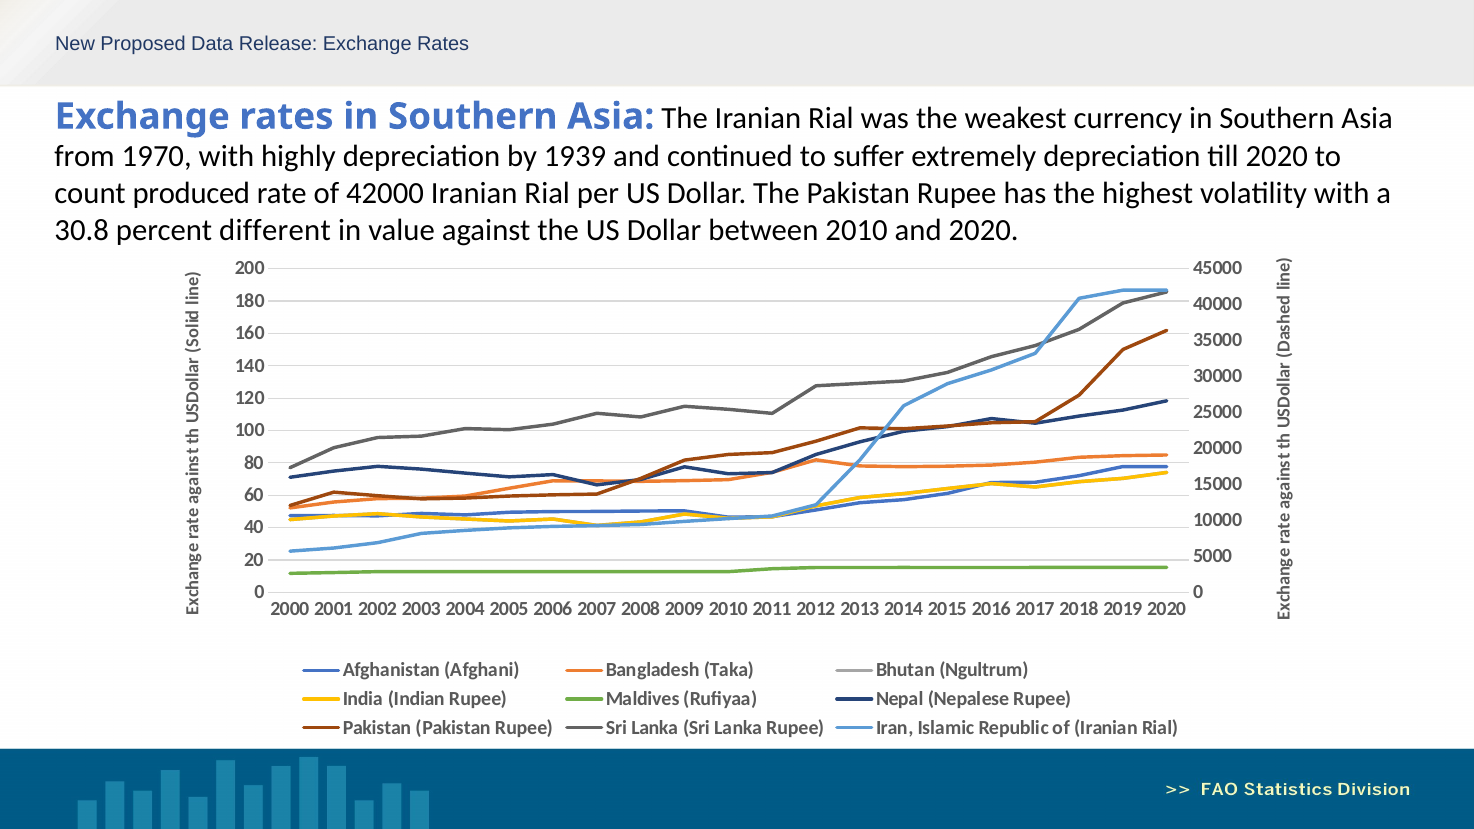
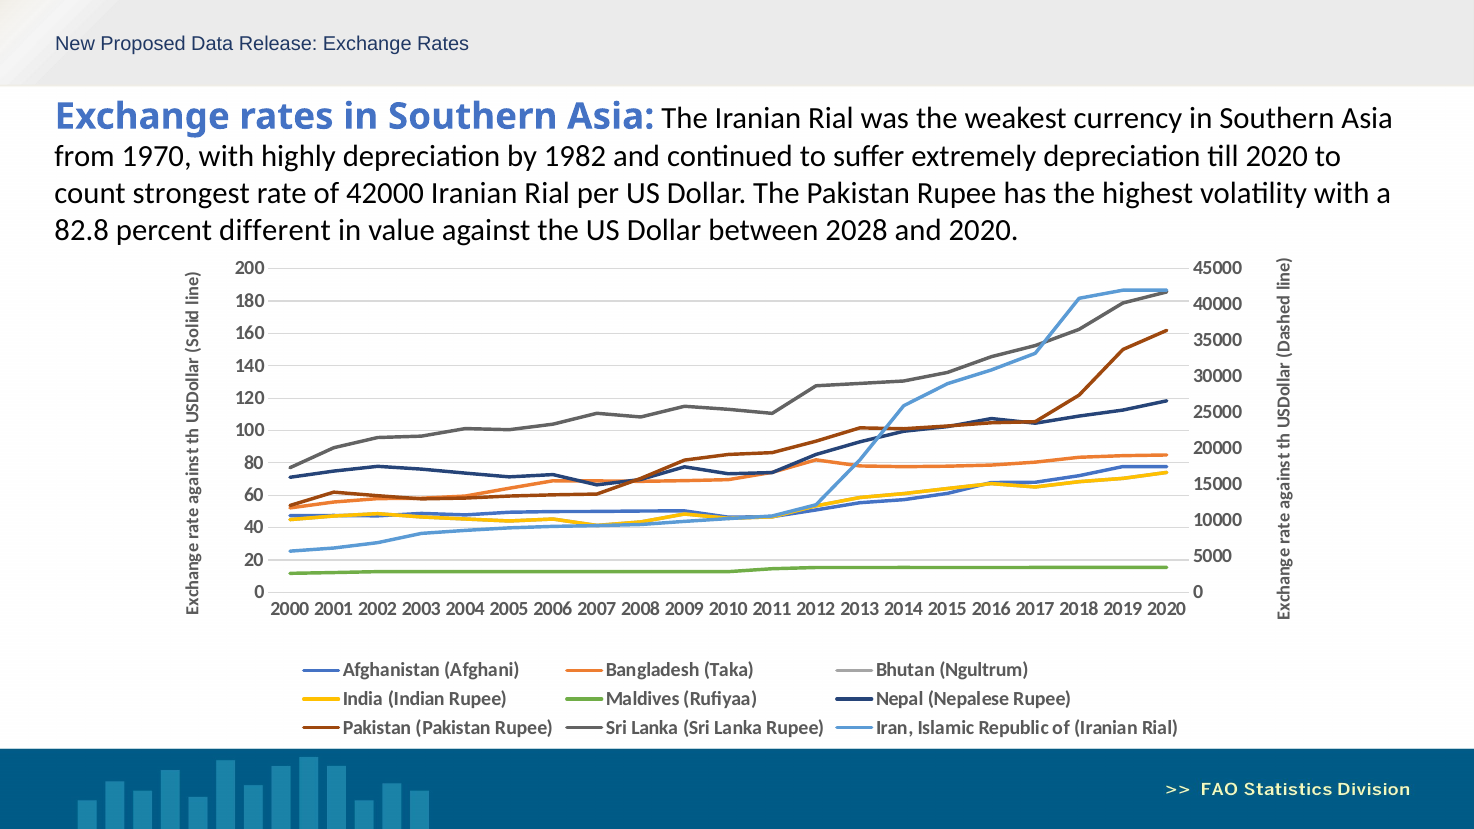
1939: 1939 -> 1982
produced: produced -> strongest
30.8: 30.8 -> 82.8
2010: 2010 -> 2028
